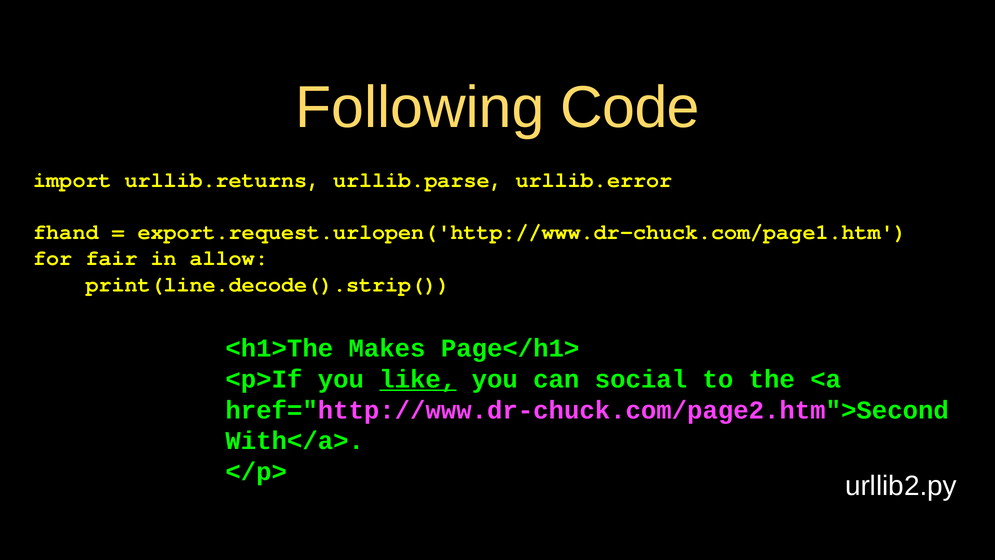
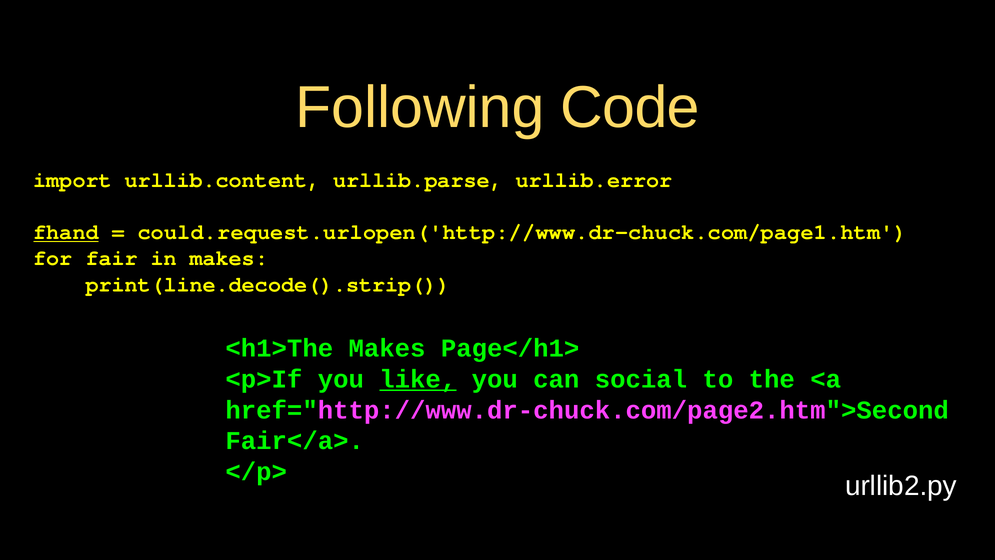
urllib.returns: urllib.returns -> urllib.content
fhand underline: none -> present
export.request.urlopen('http://www.dr-chuck.com/page1.htm: export.request.urlopen('http://www.dr-chuck.com/page1.htm -> could.request.urlopen('http://www.dr-chuck.com/page1.htm
in allow: allow -> makes
With</a>: With</a> -> Fair</a>
